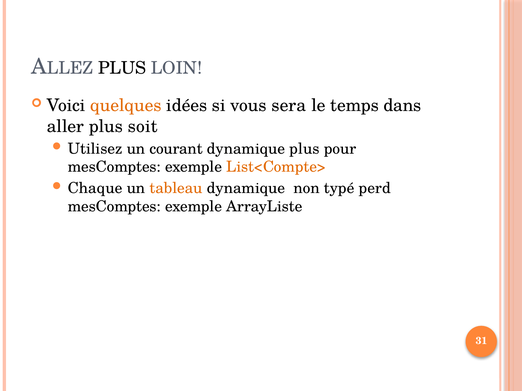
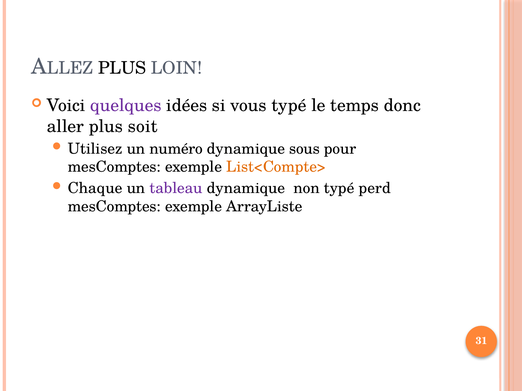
quelques colour: orange -> purple
vous sera: sera -> typé
dans: dans -> donc
courant: courant -> numéro
dynamique plus: plus -> sous
tableau colour: orange -> purple
